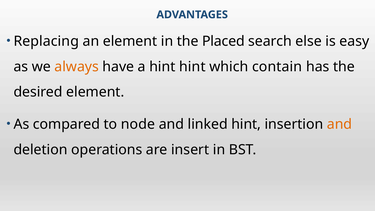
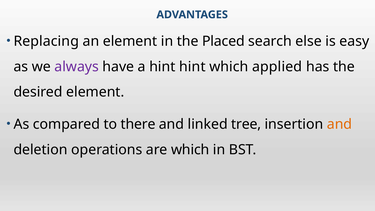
always colour: orange -> purple
contain: contain -> applied
node: node -> there
linked hint: hint -> tree
are insert: insert -> which
